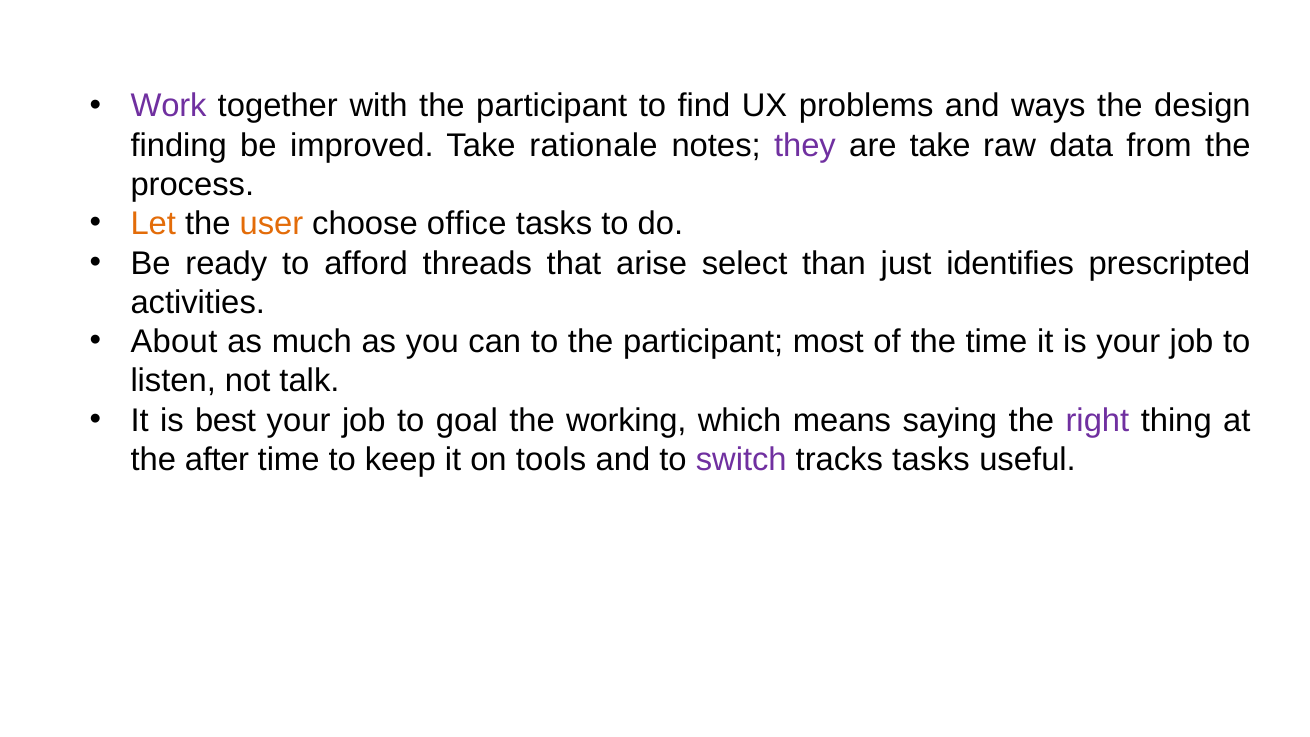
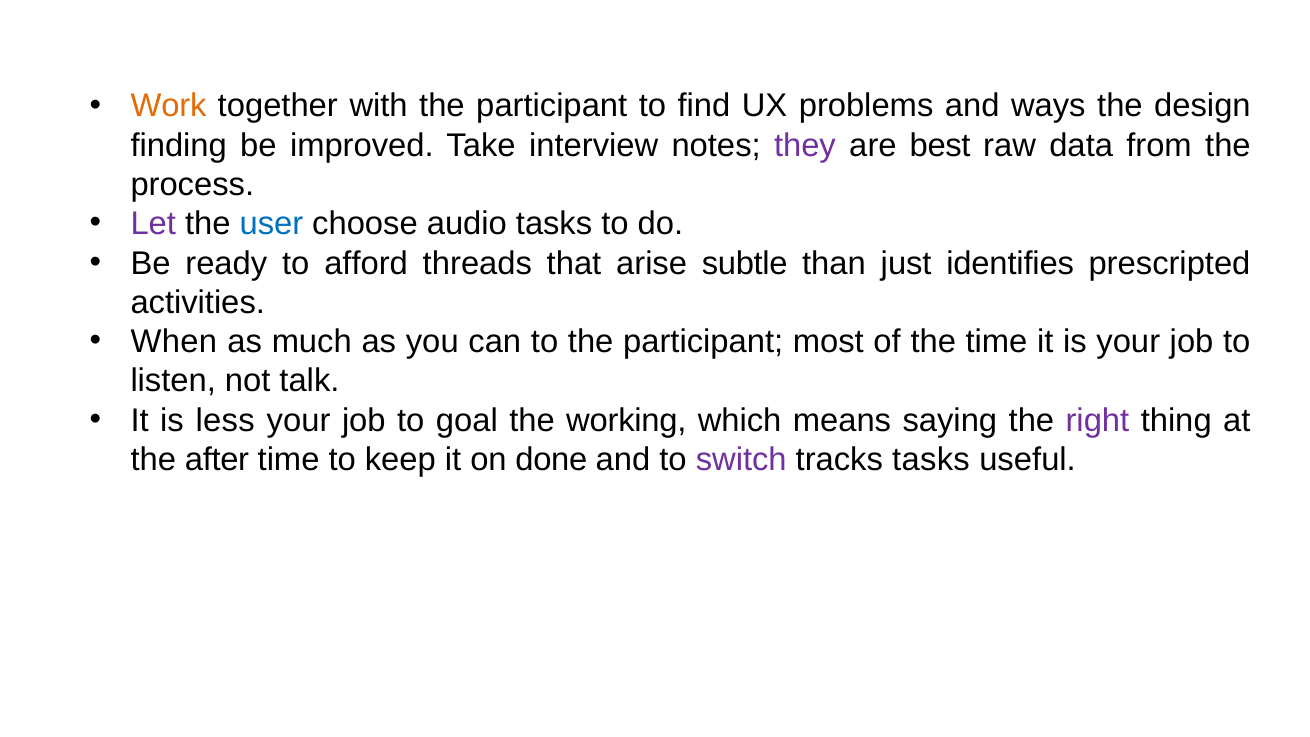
Work colour: purple -> orange
rationale: rationale -> interview
are take: take -> best
Let colour: orange -> purple
user colour: orange -> blue
office: office -> audio
select: select -> subtle
About: About -> When
best: best -> less
tools: tools -> done
